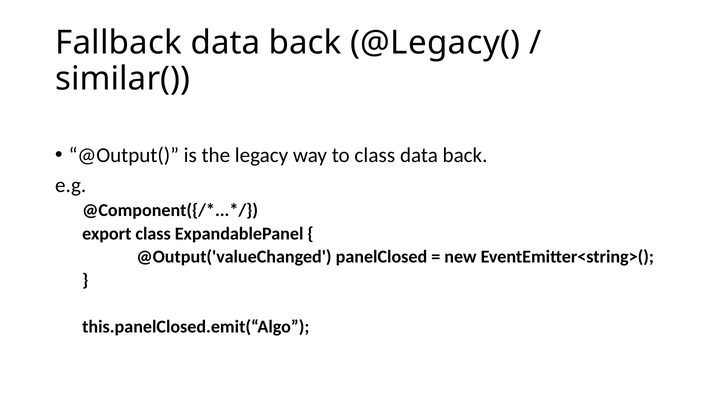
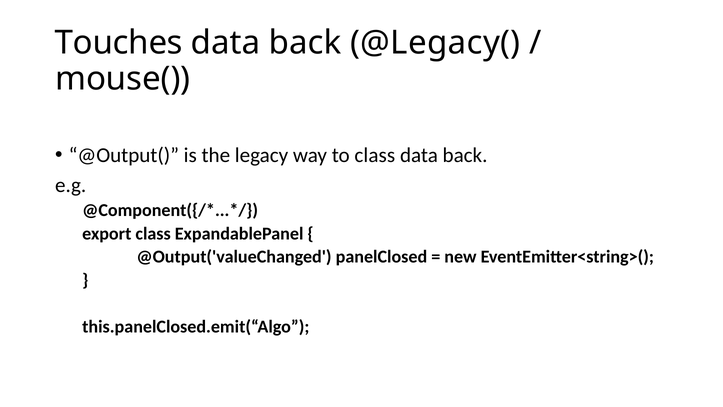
Fallback: Fallback -> Touches
similar(: similar( -> mouse(
